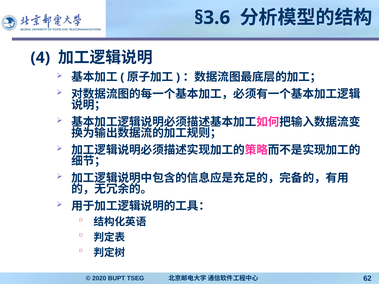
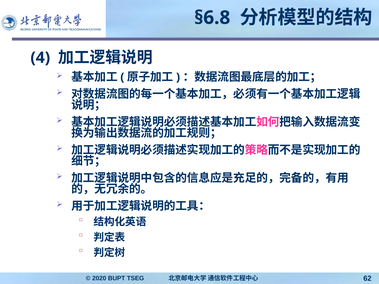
§3.6: §3.6 -> §6.8
